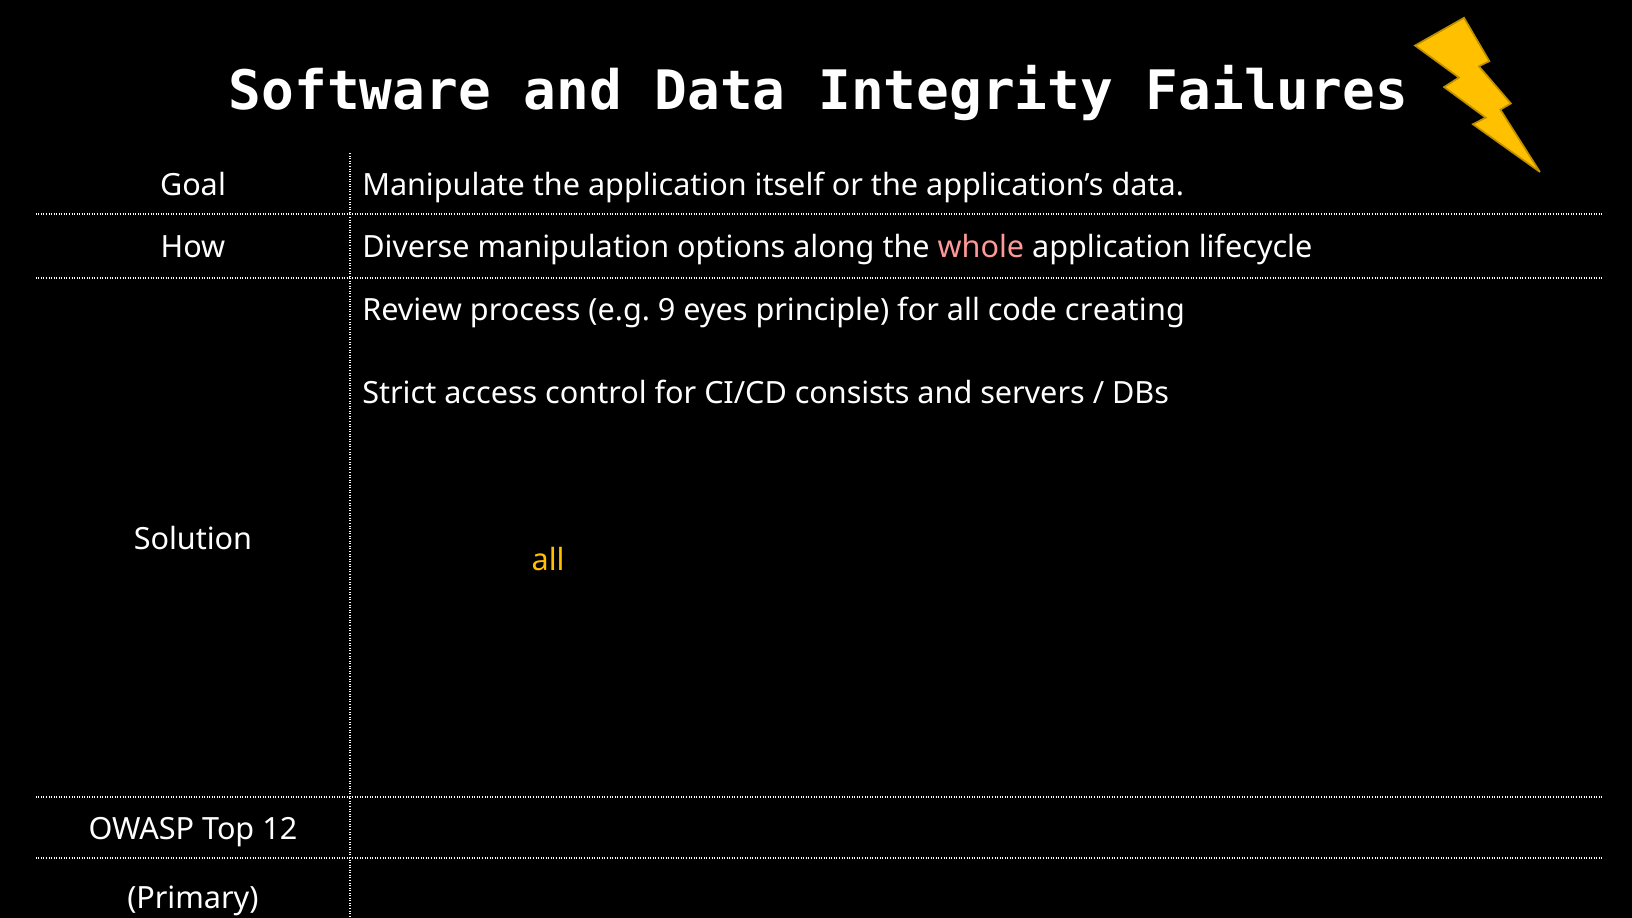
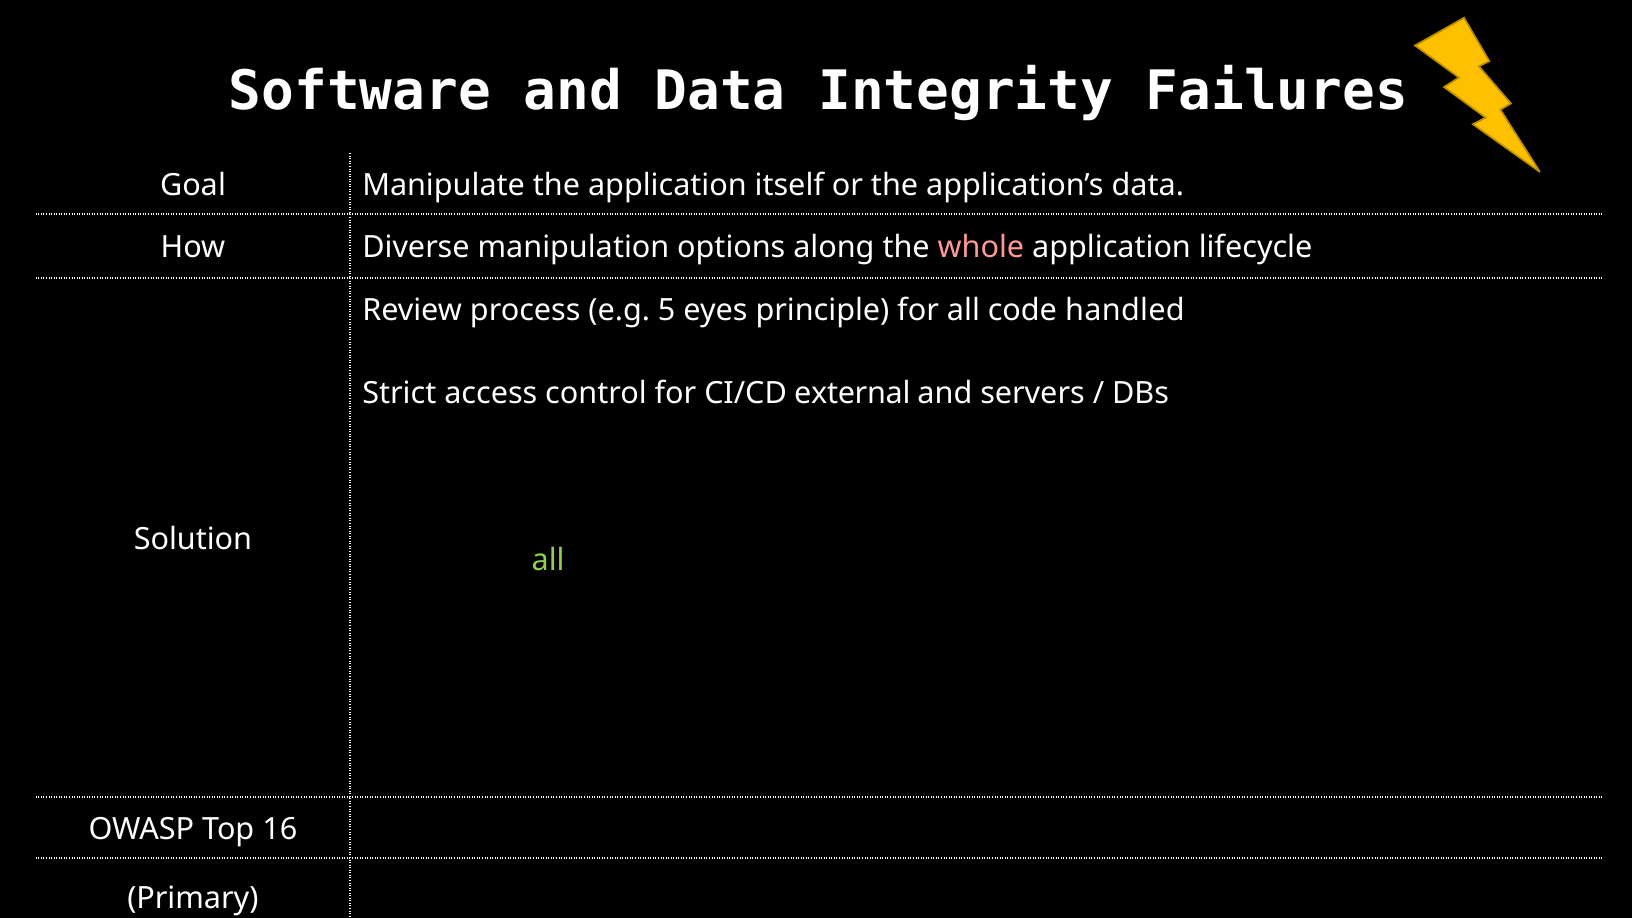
9: 9 -> 5
creating: creating -> handled
consists: consists -> external
all at (548, 560) colour: yellow -> light green
12: 12 -> 16
